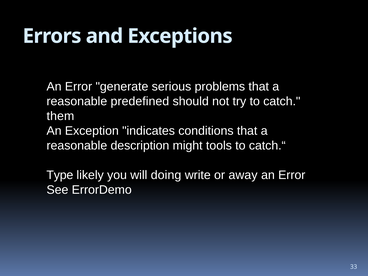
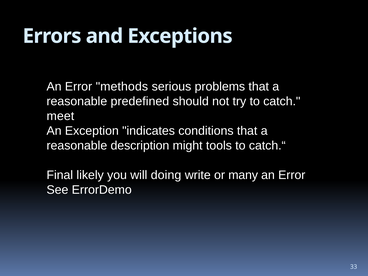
generate: generate -> methods
them: them -> meet
Type: Type -> Final
away: away -> many
